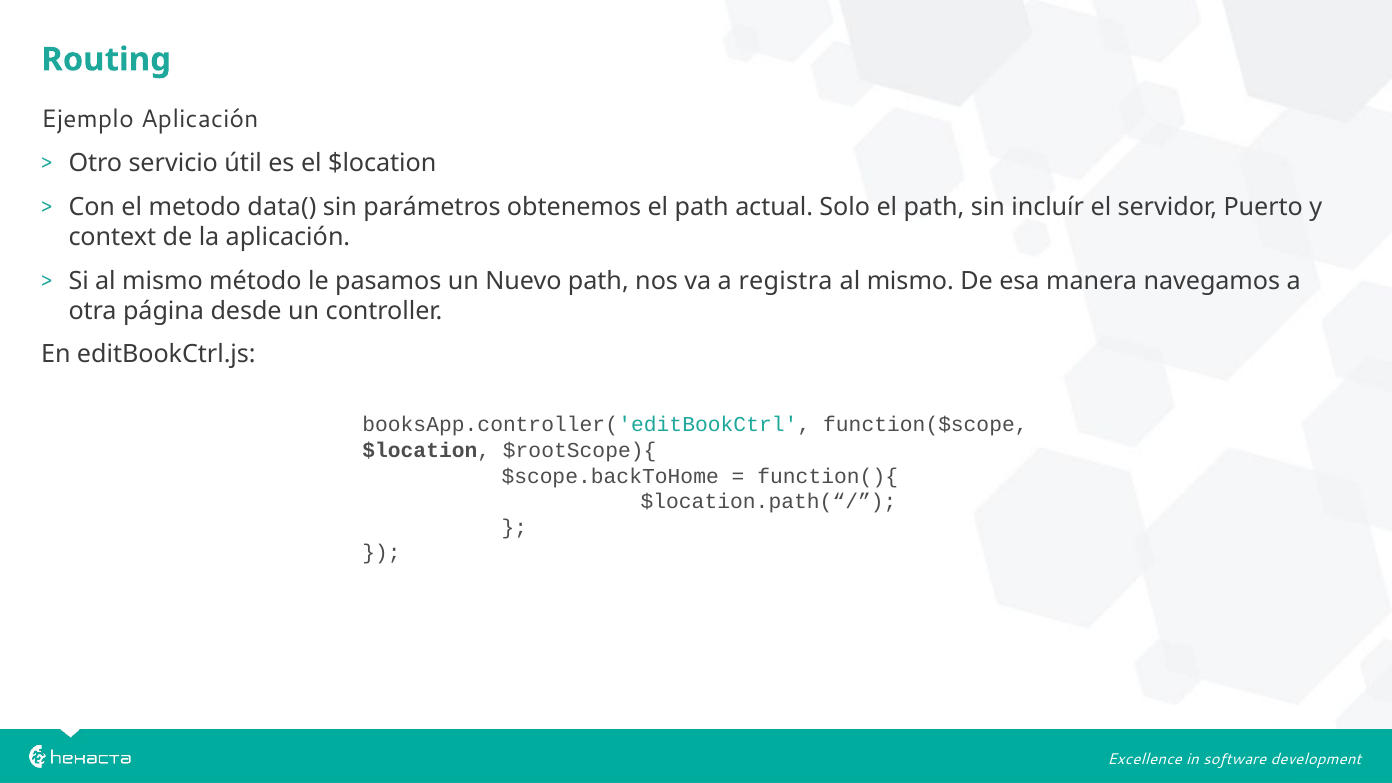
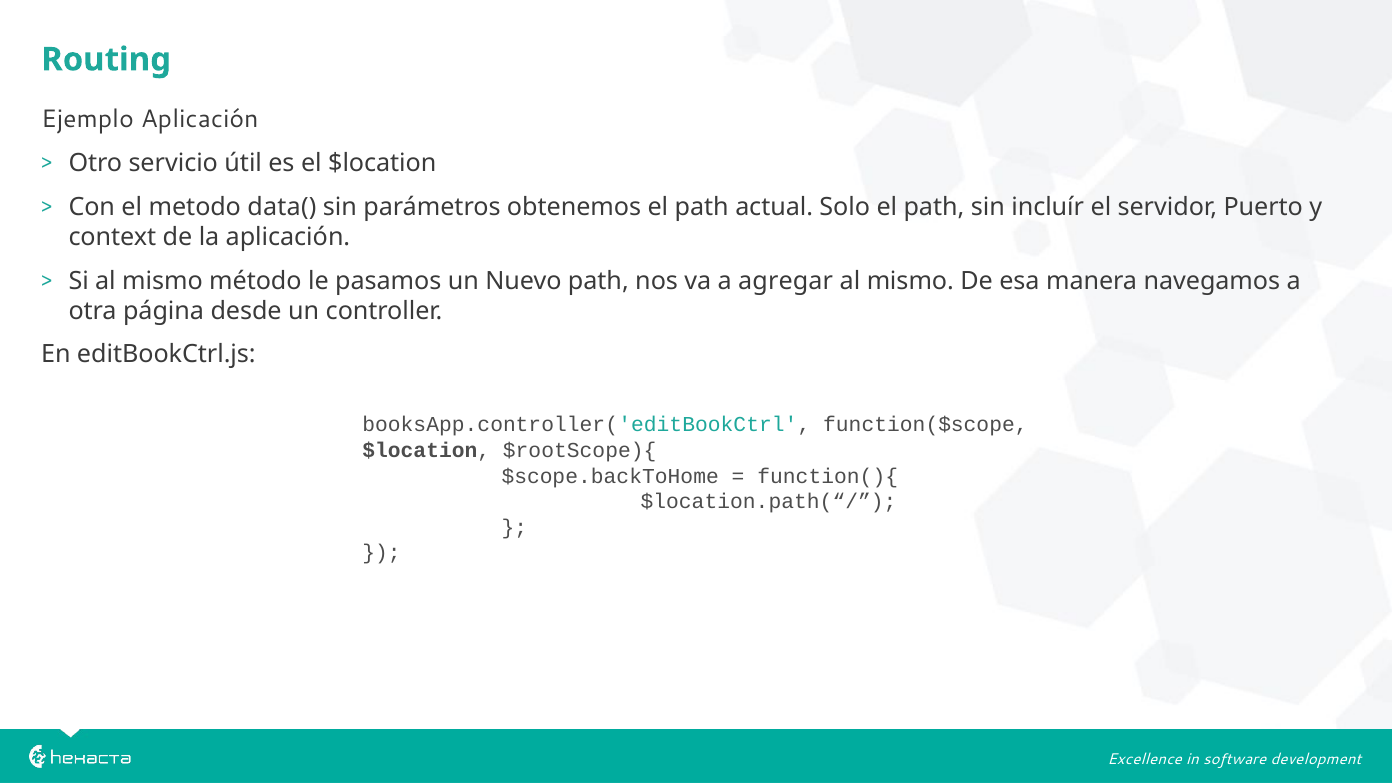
registra: registra -> agregar
